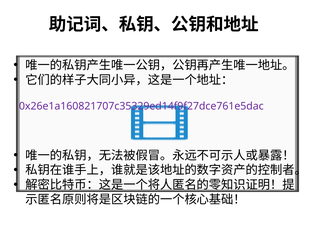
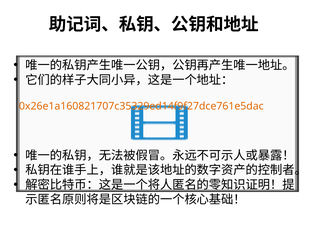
0x26e1a160821707c35329ed14f9f27dce761e5dac colour: purple -> orange
